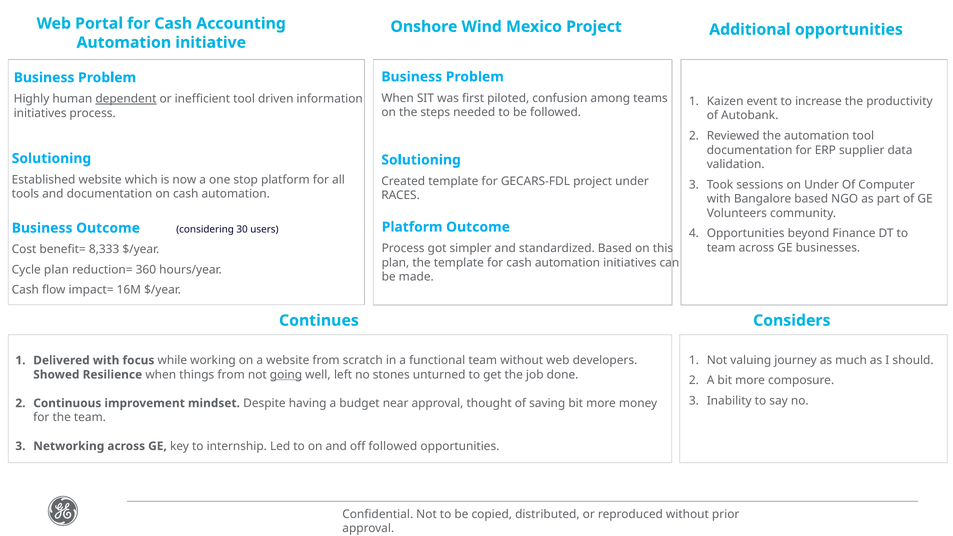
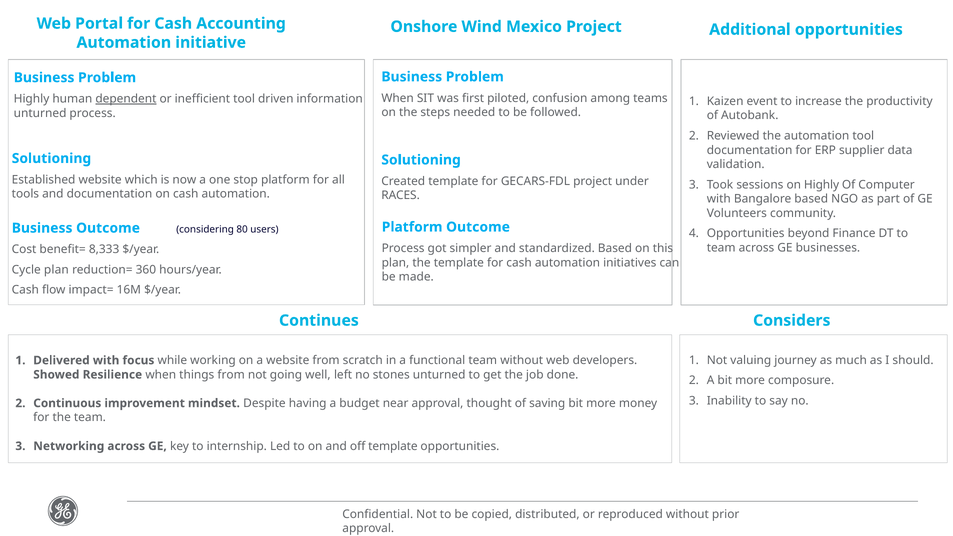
initiatives at (40, 113): initiatives -> unturned
on Under: Under -> Highly
30: 30 -> 80
going underline: present -> none
off followed: followed -> template
